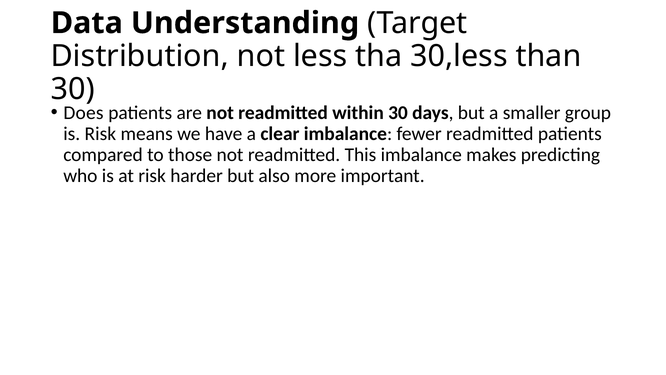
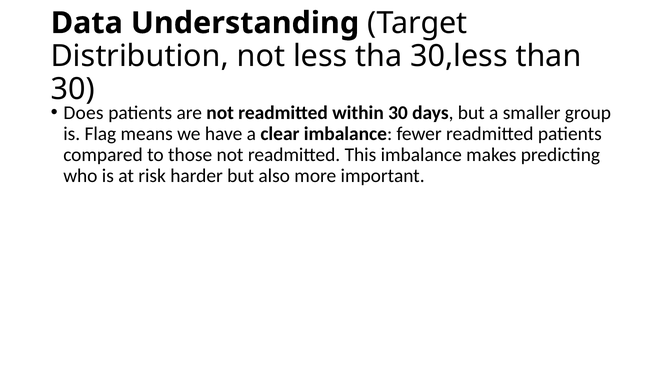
is Risk: Risk -> Flag
